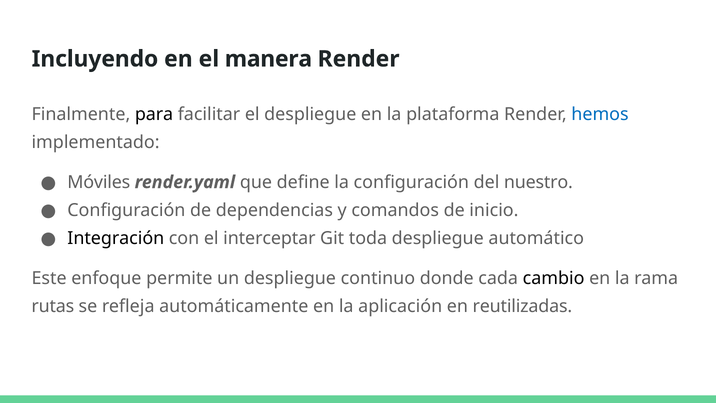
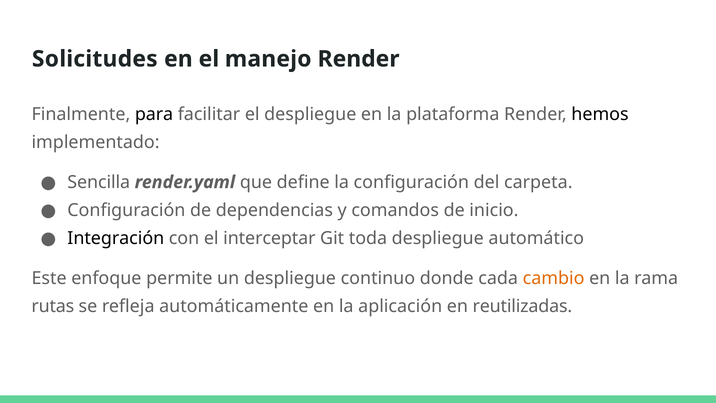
Incluyendo: Incluyendo -> Solicitudes
manera: manera -> manejo
hemos colour: blue -> black
Móviles: Móviles -> Sencilla
nuestro: nuestro -> carpeta
cambio colour: black -> orange
